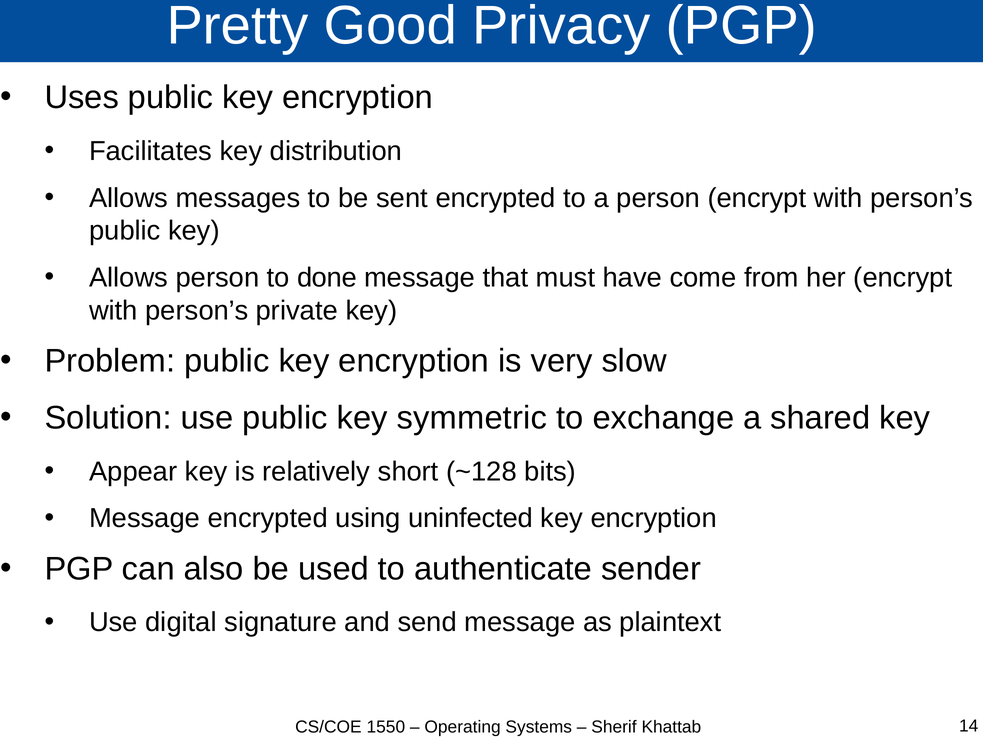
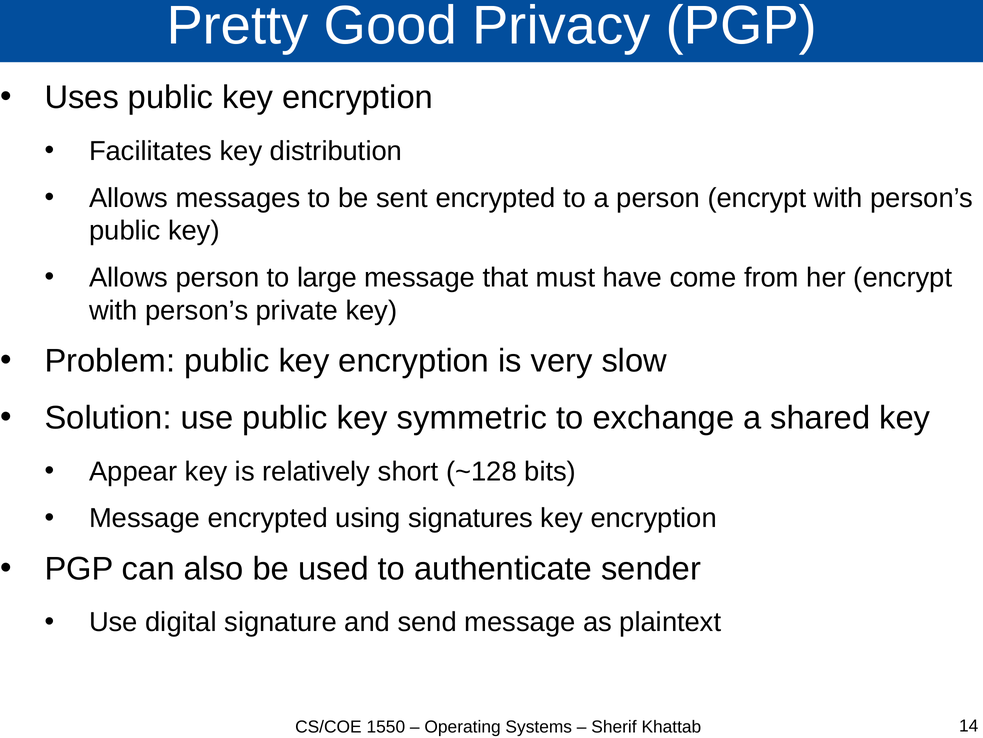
done: done -> large
uninfected: uninfected -> signatures
